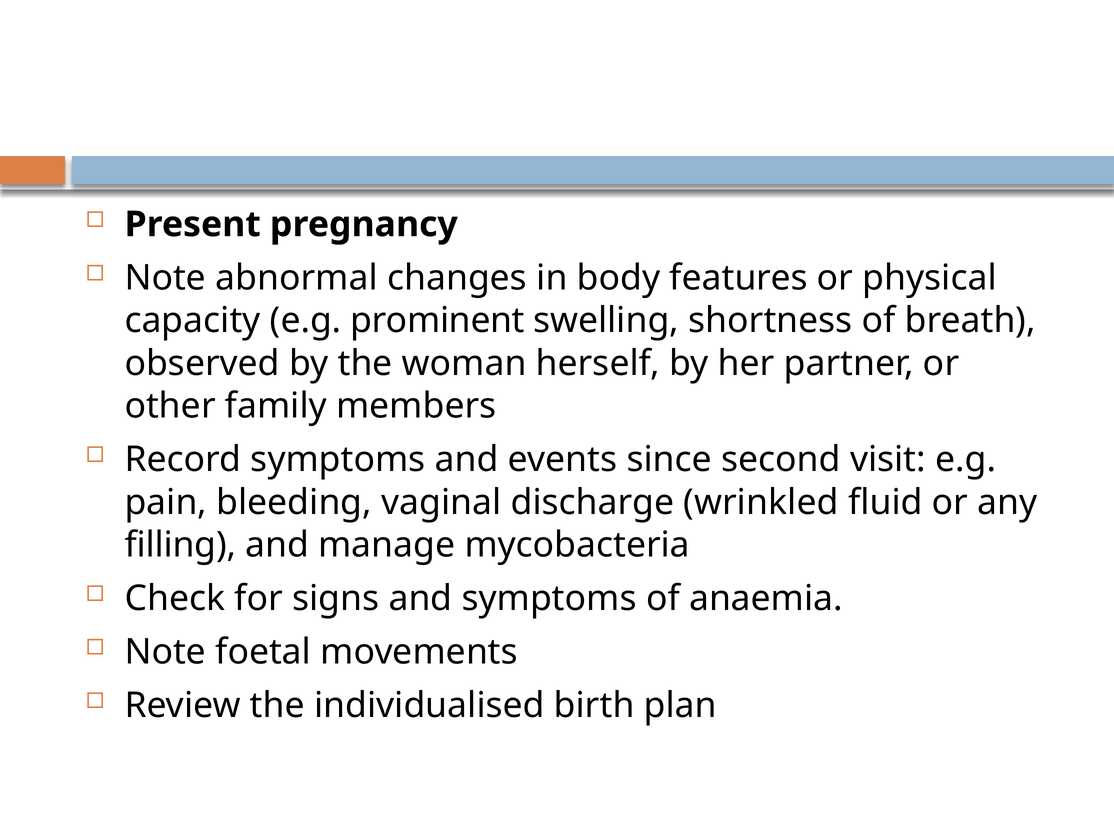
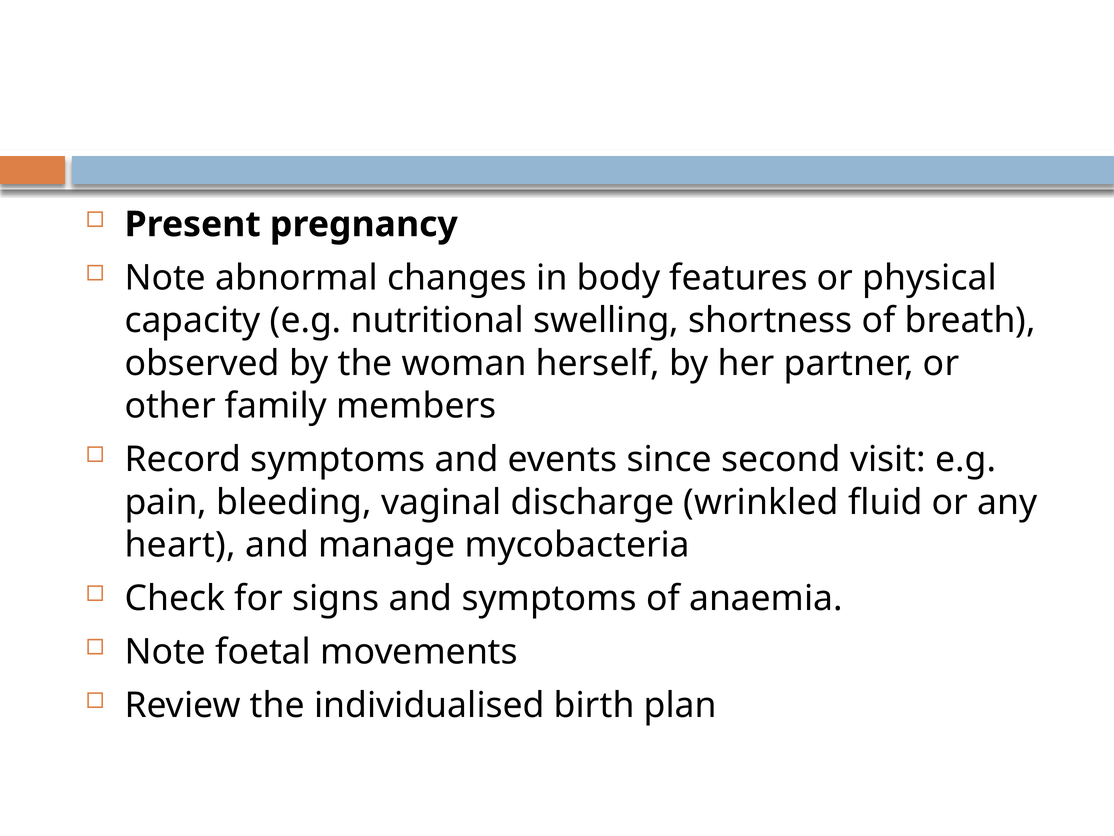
prominent: prominent -> nutritional
filling: filling -> heart
